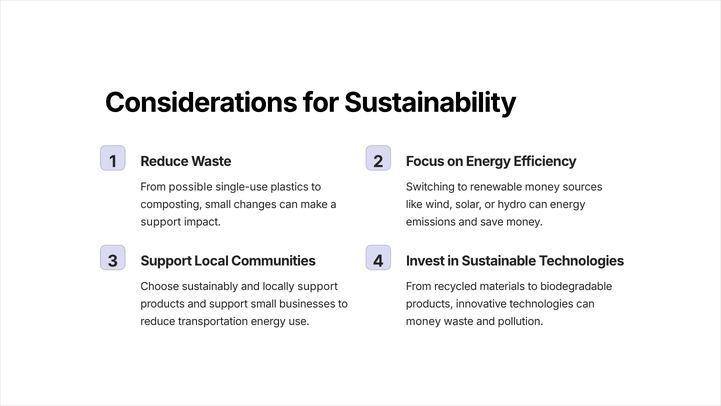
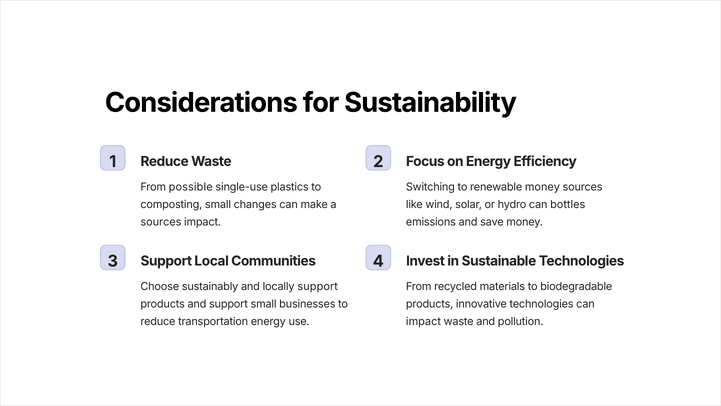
can energy: energy -> bottles
support at (161, 222): support -> sources
money at (423, 321): money -> impact
